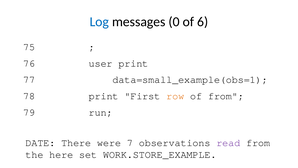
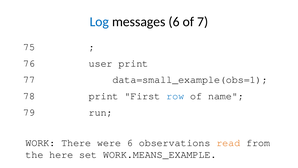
messages 0: 0 -> 6
6: 6 -> 7
row colour: orange -> blue
of from: from -> name
DATE: DATE -> WORK
were 7: 7 -> 6
read colour: purple -> orange
WORK.STORE_EXAMPLE: WORK.STORE_EXAMPLE -> WORK.MEANS_EXAMPLE
